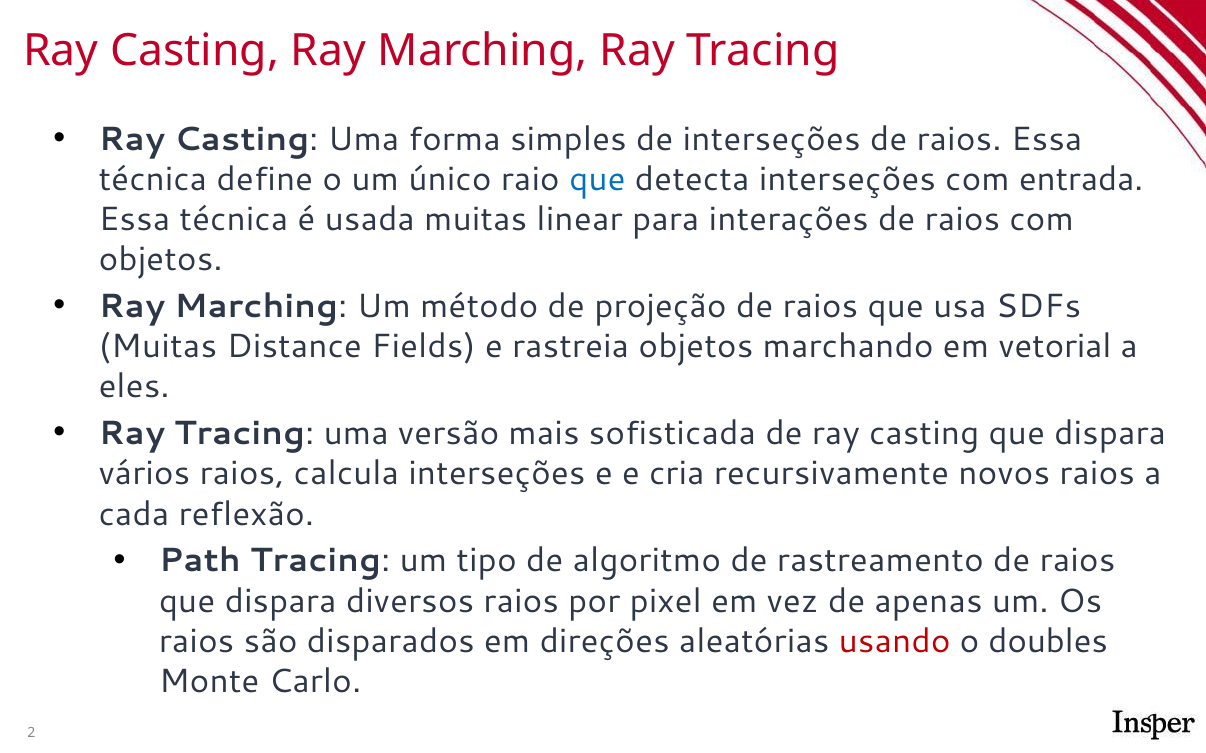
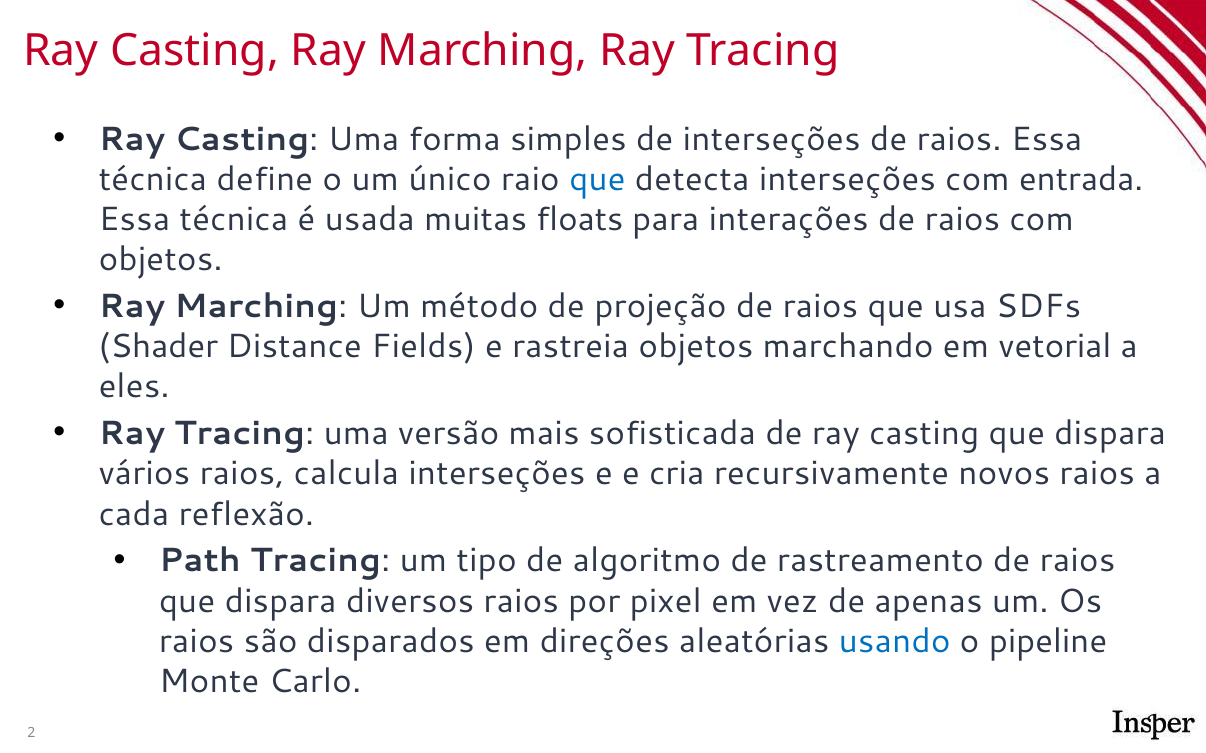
linear: linear -> floats
Muitas at (158, 347): Muitas -> Shader
usando colour: red -> blue
doubles: doubles -> pipeline
